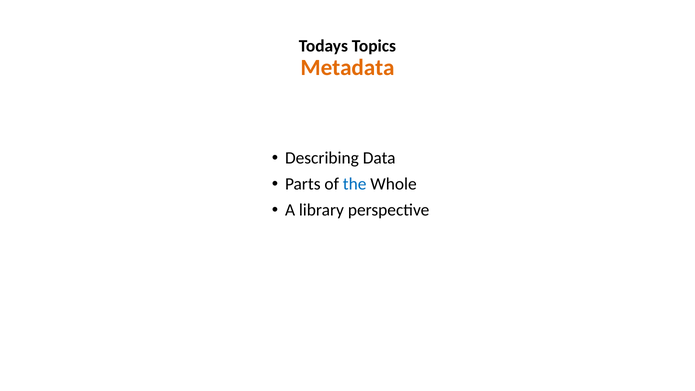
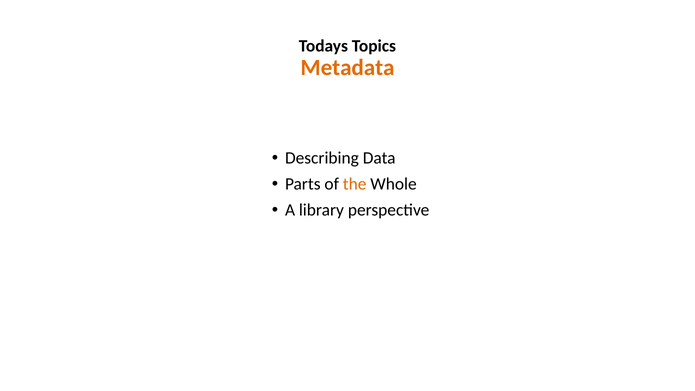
the colour: blue -> orange
